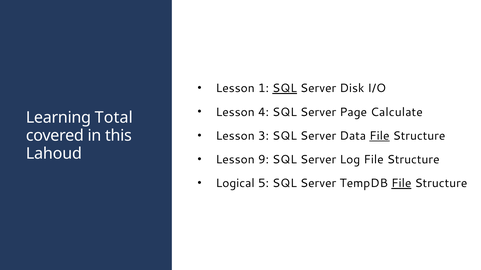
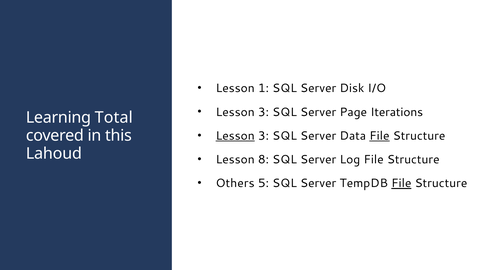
SQL at (285, 89) underline: present -> none
4 at (263, 112): 4 -> 3
Calculate: Calculate -> Iterations
Lesson at (235, 136) underline: none -> present
9: 9 -> 8
Logical: Logical -> Others
